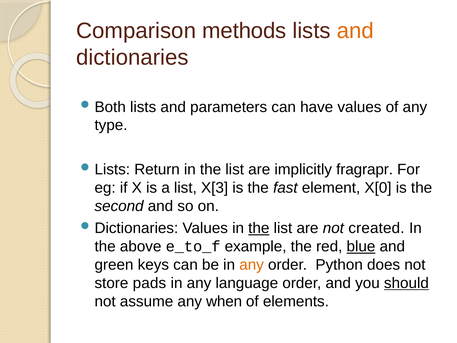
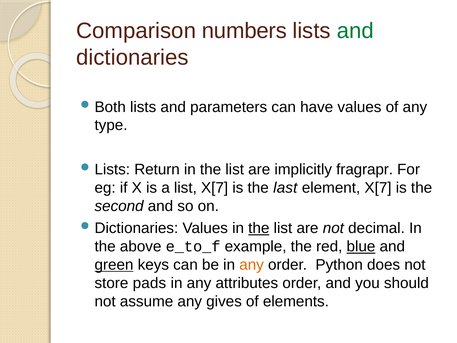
methods: methods -> numbers
and at (355, 31) colour: orange -> green
list X[3: X[3 -> X[7
fast: fast -> last
element X[0: X[0 -> X[7
created: created -> decimal
green underline: none -> present
language: language -> attributes
should underline: present -> none
when: when -> gives
